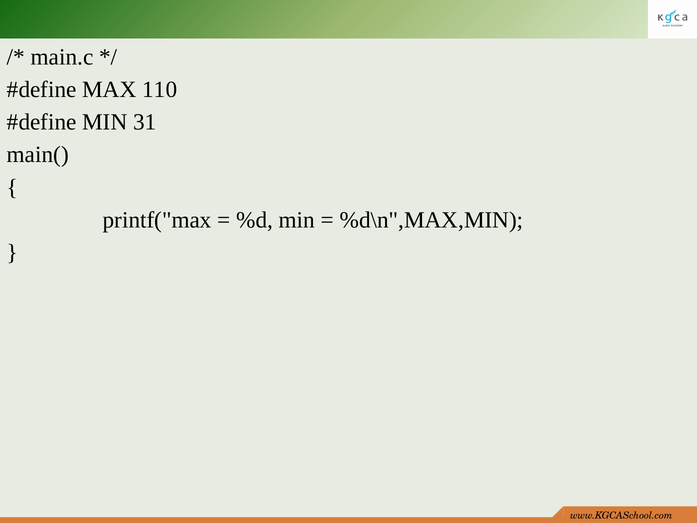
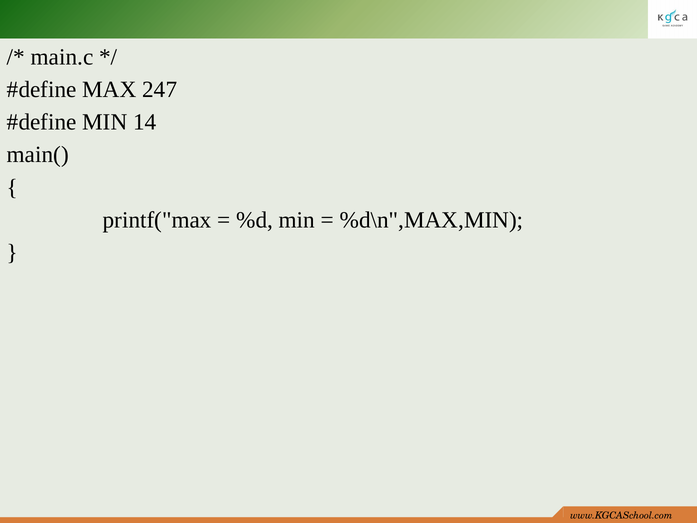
110: 110 -> 247
31: 31 -> 14
